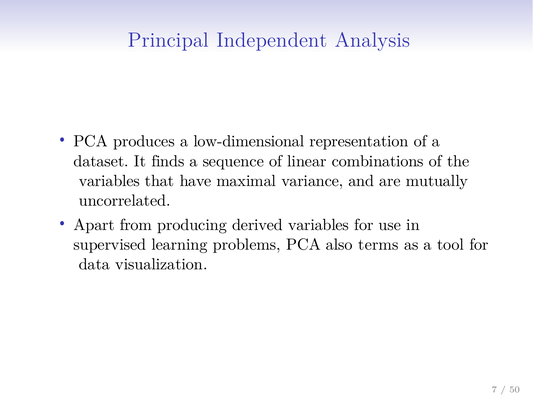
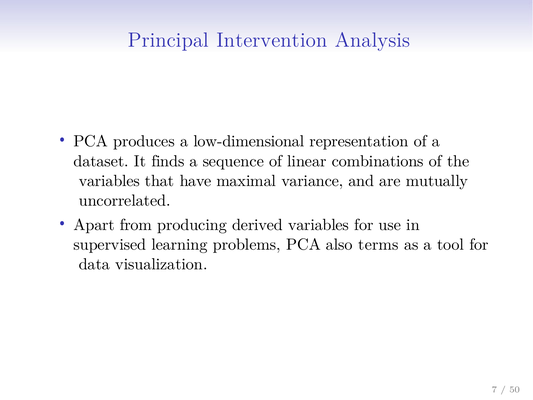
Independent: Independent -> Intervention
